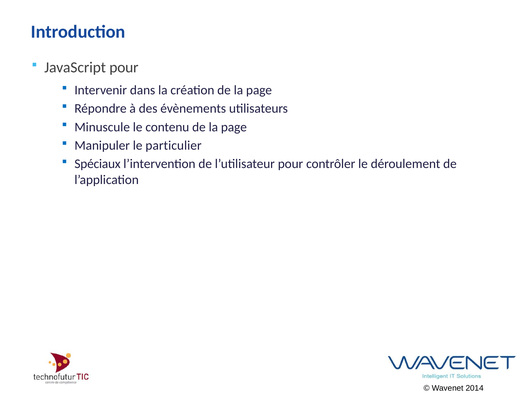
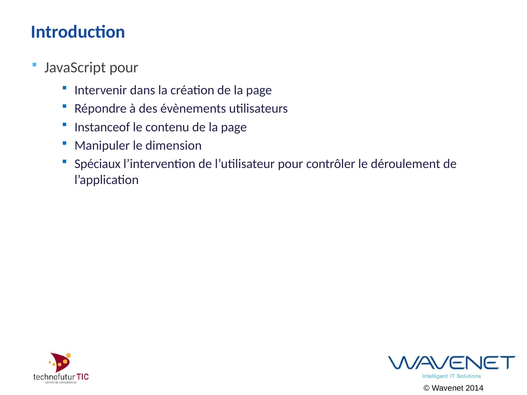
Minuscule: Minuscule -> Instanceof
particulier: particulier -> dimension
